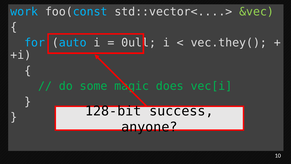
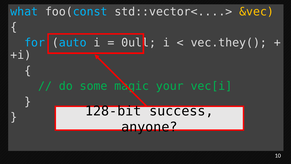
work: work -> what
&vec colour: light green -> yellow
does: does -> your
